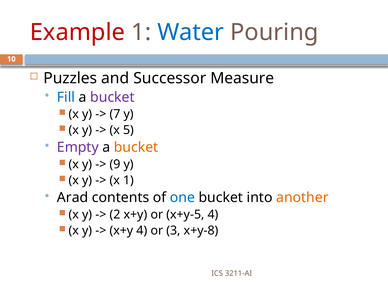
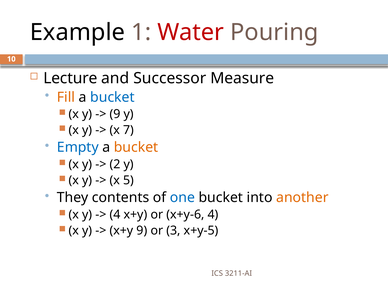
Example colour: red -> black
Water colour: blue -> red
Puzzles: Puzzles -> Lecture
Fill colour: blue -> orange
bucket at (112, 97) colour: purple -> blue
7 at (115, 114): 7 -> 9
5: 5 -> 7
Empty colour: purple -> blue
9: 9 -> 2
x 1: 1 -> 5
Arad: Arad -> They
2 at (115, 215): 2 -> 4
x+y-5: x+y-5 -> x+y-6
x+y 4: 4 -> 9
x+y-8: x+y-8 -> x+y-5
